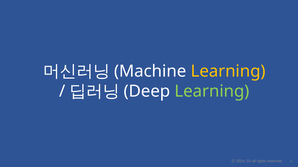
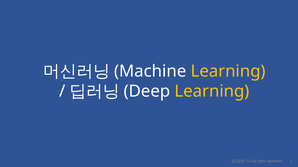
Learning at (212, 91) colour: light green -> yellow
